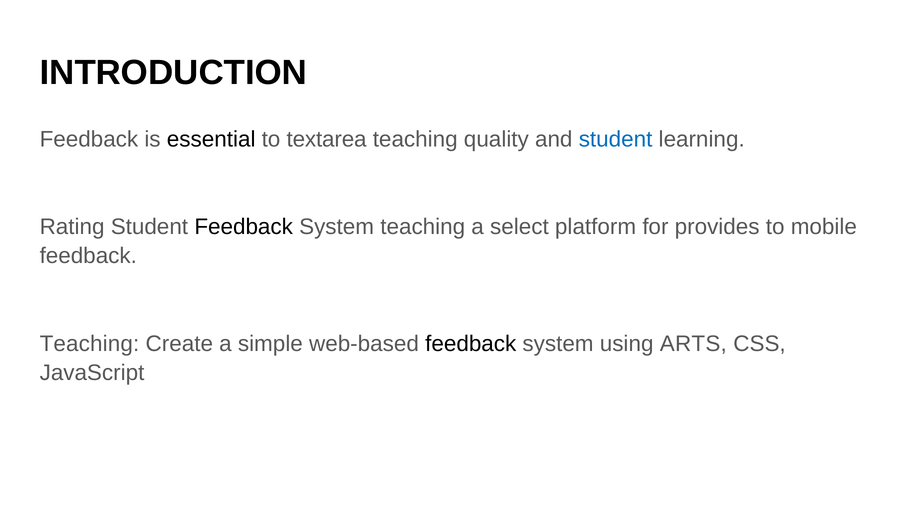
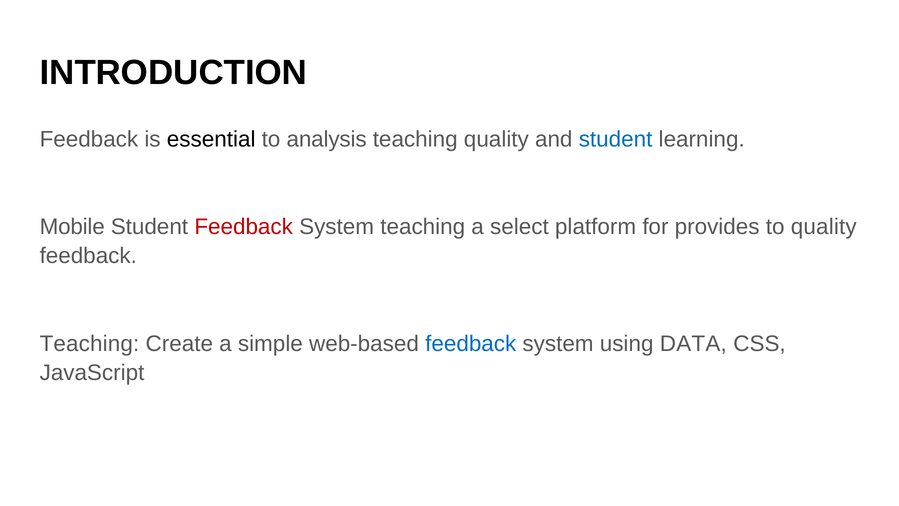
textarea: textarea -> analysis
Rating: Rating -> Mobile
Feedback at (244, 227) colour: black -> red
to mobile: mobile -> quality
feedback at (471, 343) colour: black -> blue
ARTS: ARTS -> DATA
